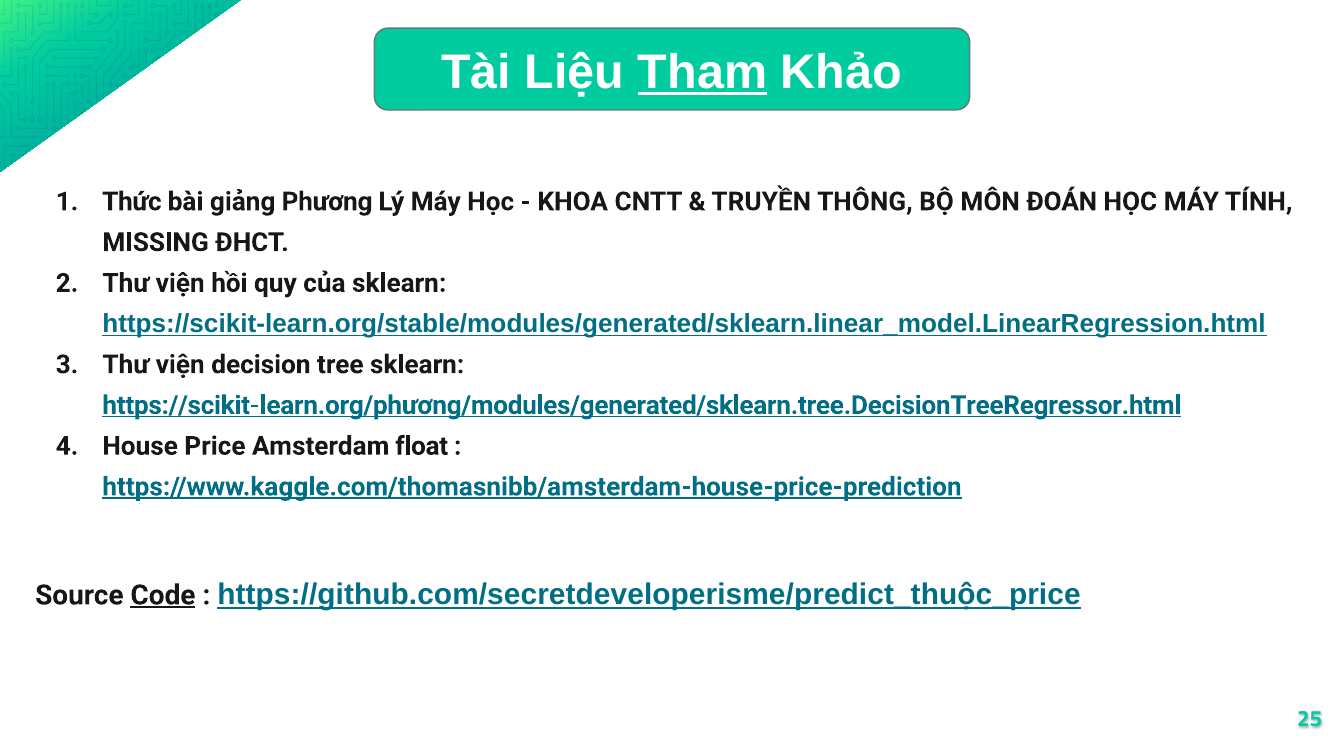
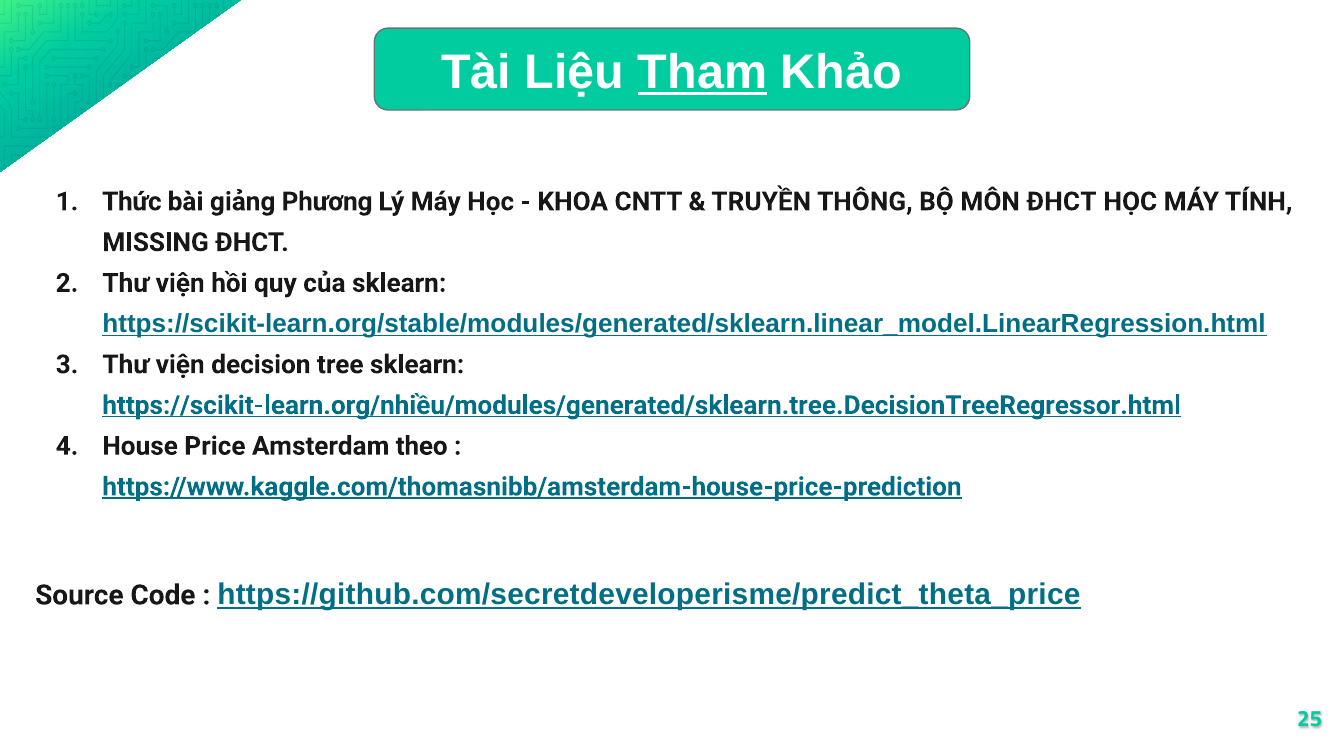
MÔN ĐOÁN: ĐOÁN -> ĐHCT
https://scikit-learn.org/phương/modules/generated/sklearn.tree.DecisionTreeRegressor.html: https://scikit-learn.org/phương/modules/generated/sklearn.tree.DecisionTreeRegressor.html -> https://scikit-learn.org/nhiều/modules/generated/sklearn.tree.DecisionTreeRegressor.html
float: float -> theo
Code underline: present -> none
https://github.com/secretdeveloperisme/predict_thuộc_price: https://github.com/secretdeveloperisme/predict_thuộc_price -> https://github.com/secretdeveloperisme/predict_theta_price
